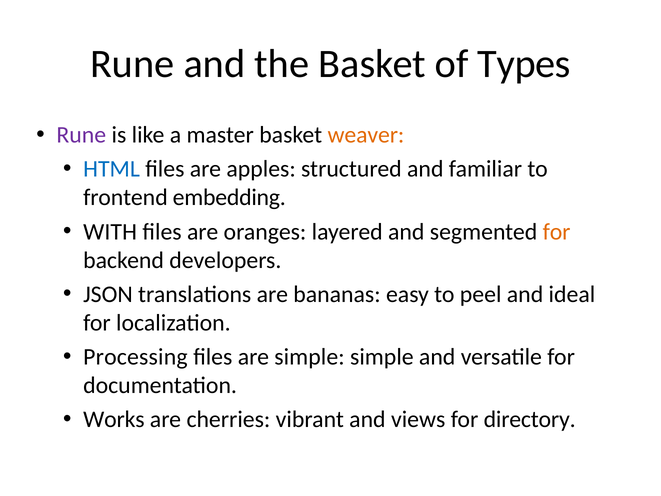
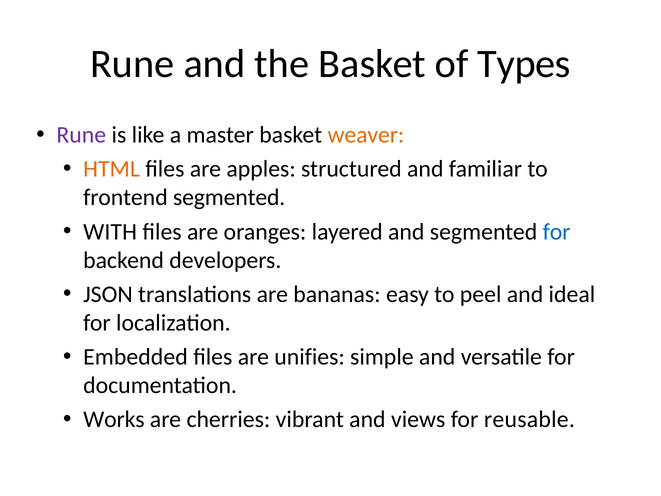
HTML colour: blue -> orange
frontend embedding: embedding -> segmented
for at (557, 232) colour: orange -> blue
Processing: Processing -> Embedded
are simple: simple -> unifies
directory: directory -> reusable
